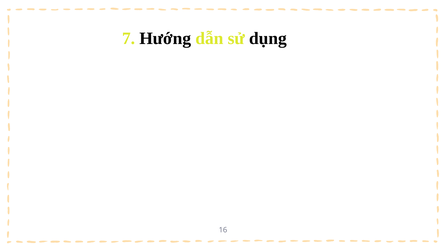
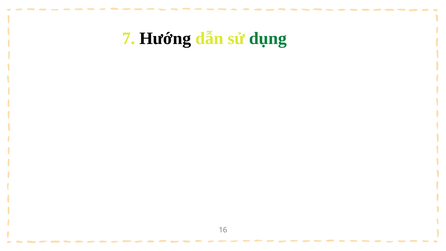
dụng colour: black -> green
